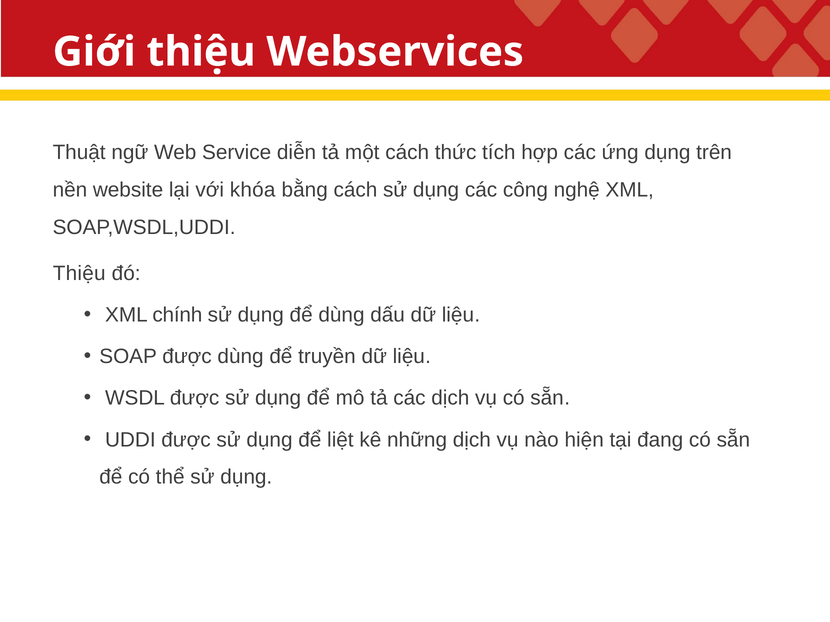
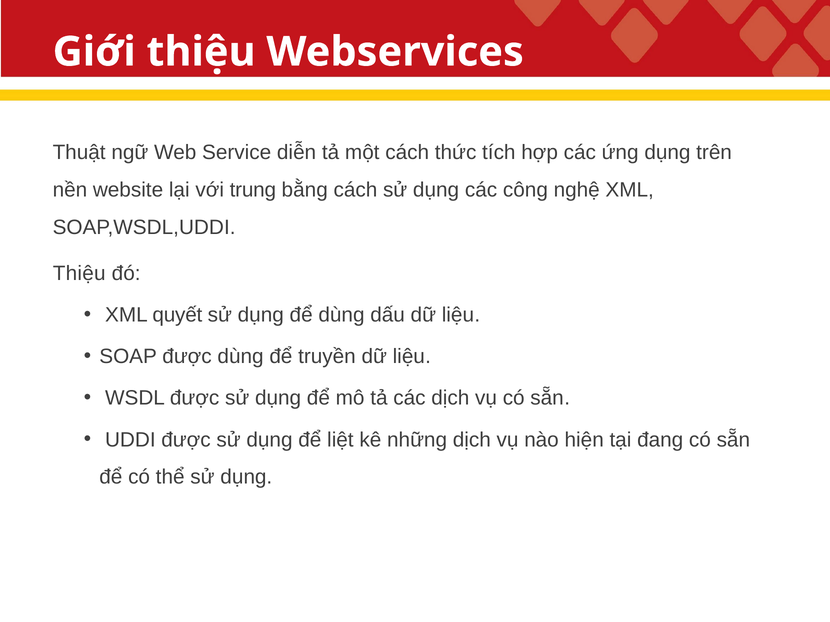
khóa: khóa -> trung
chính: chính -> quyết
